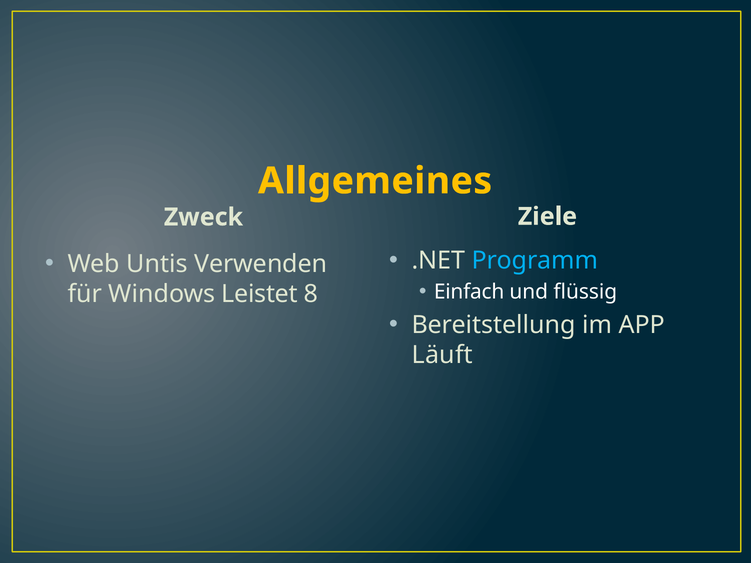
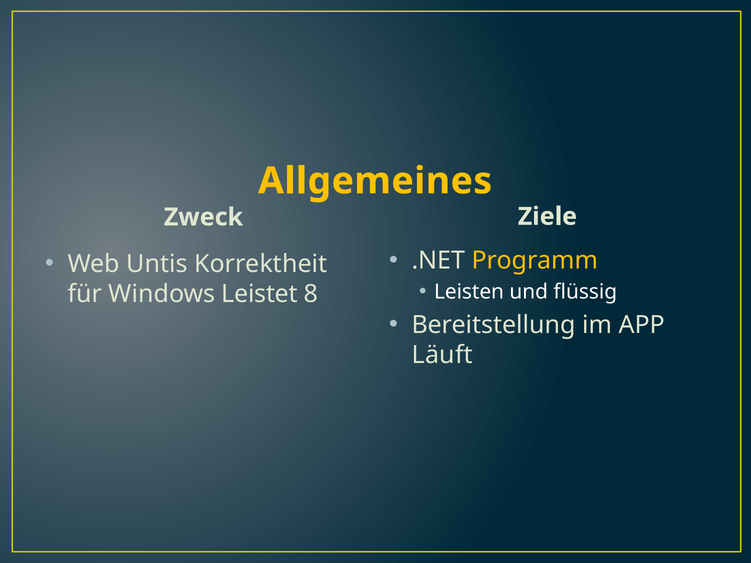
Programm colour: light blue -> yellow
Verwenden: Verwenden -> Korrektheit
Einfach: Einfach -> Leisten
